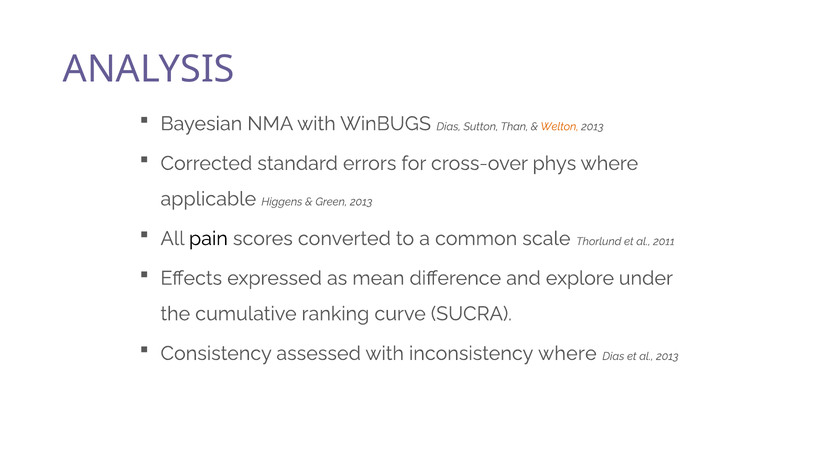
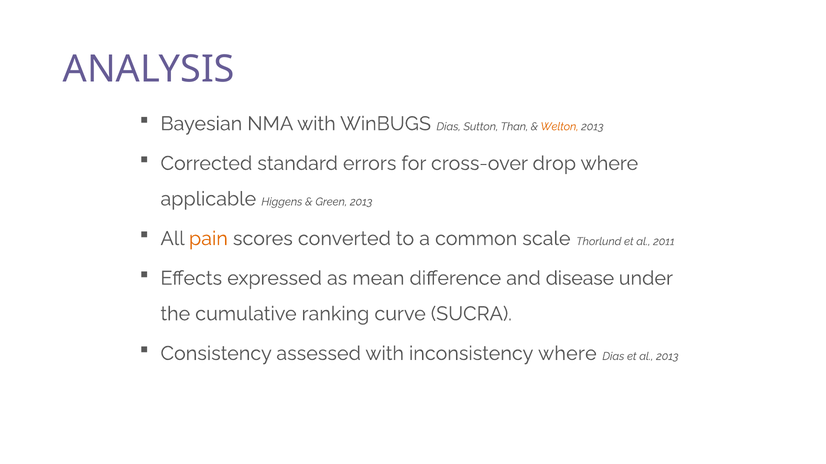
phys: phys -> drop
pain colour: black -> orange
explore: explore -> disease
